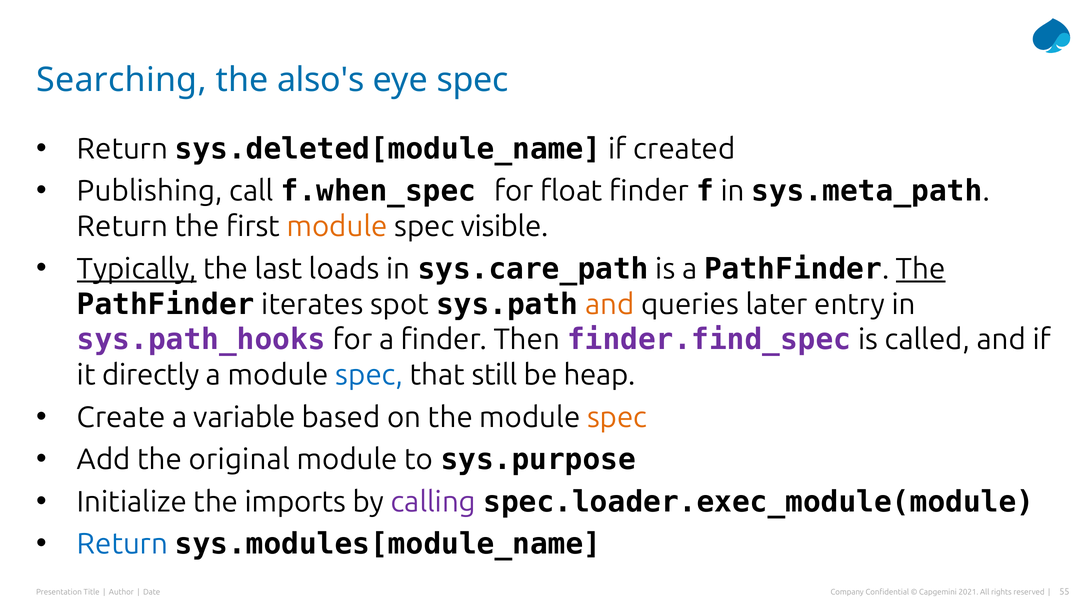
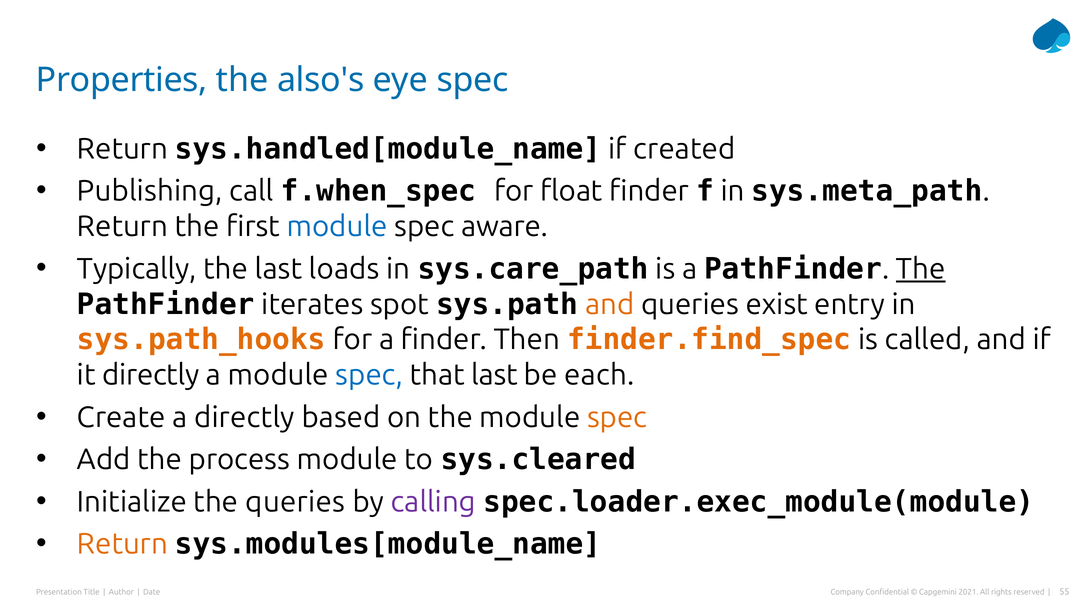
Searching: Searching -> Properties
sys.deleted[module_name: sys.deleted[module_name -> sys.handled[module_name
module at (337, 227) colour: orange -> blue
visible: visible -> aware
Typically underline: present -> none
later: later -> exist
sys.path_hooks colour: purple -> orange
finder.find_spec colour: purple -> orange
that still: still -> last
heap: heap -> each
a variable: variable -> directly
original: original -> process
sys.purpose: sys.purpose -> sys.cleared
the imports: imports -> queries
Return at (122, 545) colour: blue -> orange
